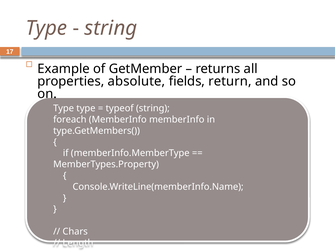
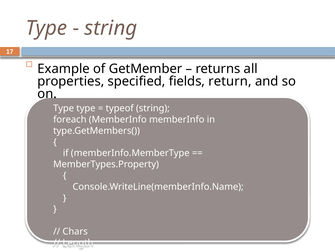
absolute: absolute -> specified
